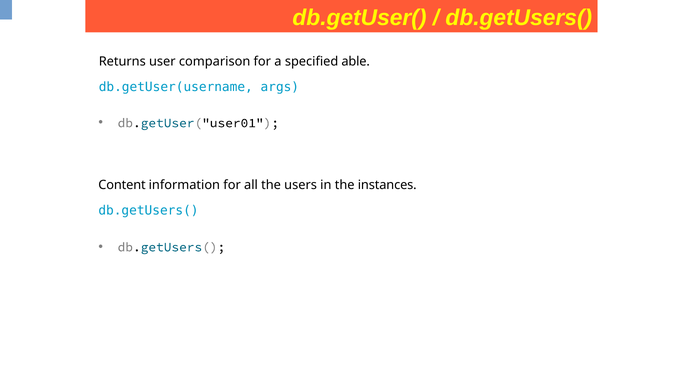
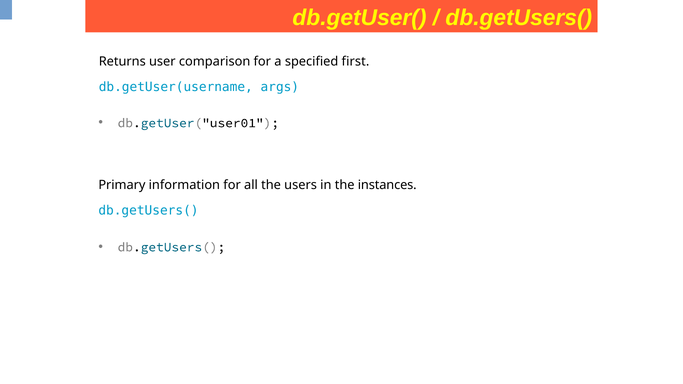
able: able -> first
Content: Content -> Primary
